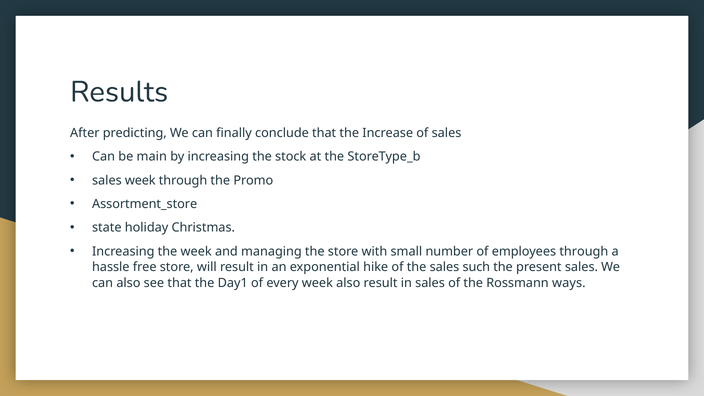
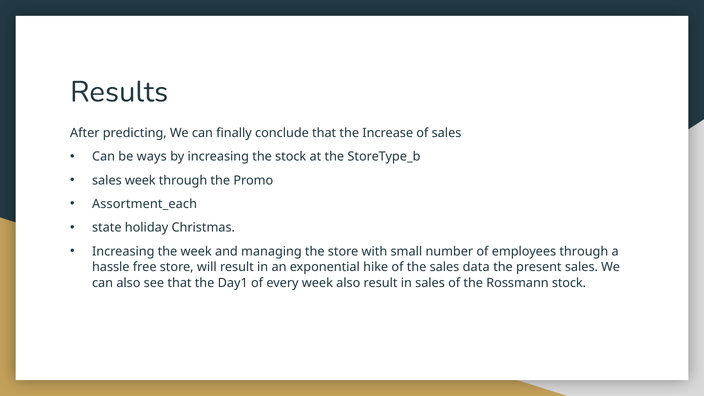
main: main -> ways
Assortment_store: Assortment_store -> Assortment_each
such: such -> data
Rossmann ways: ways -> stock
